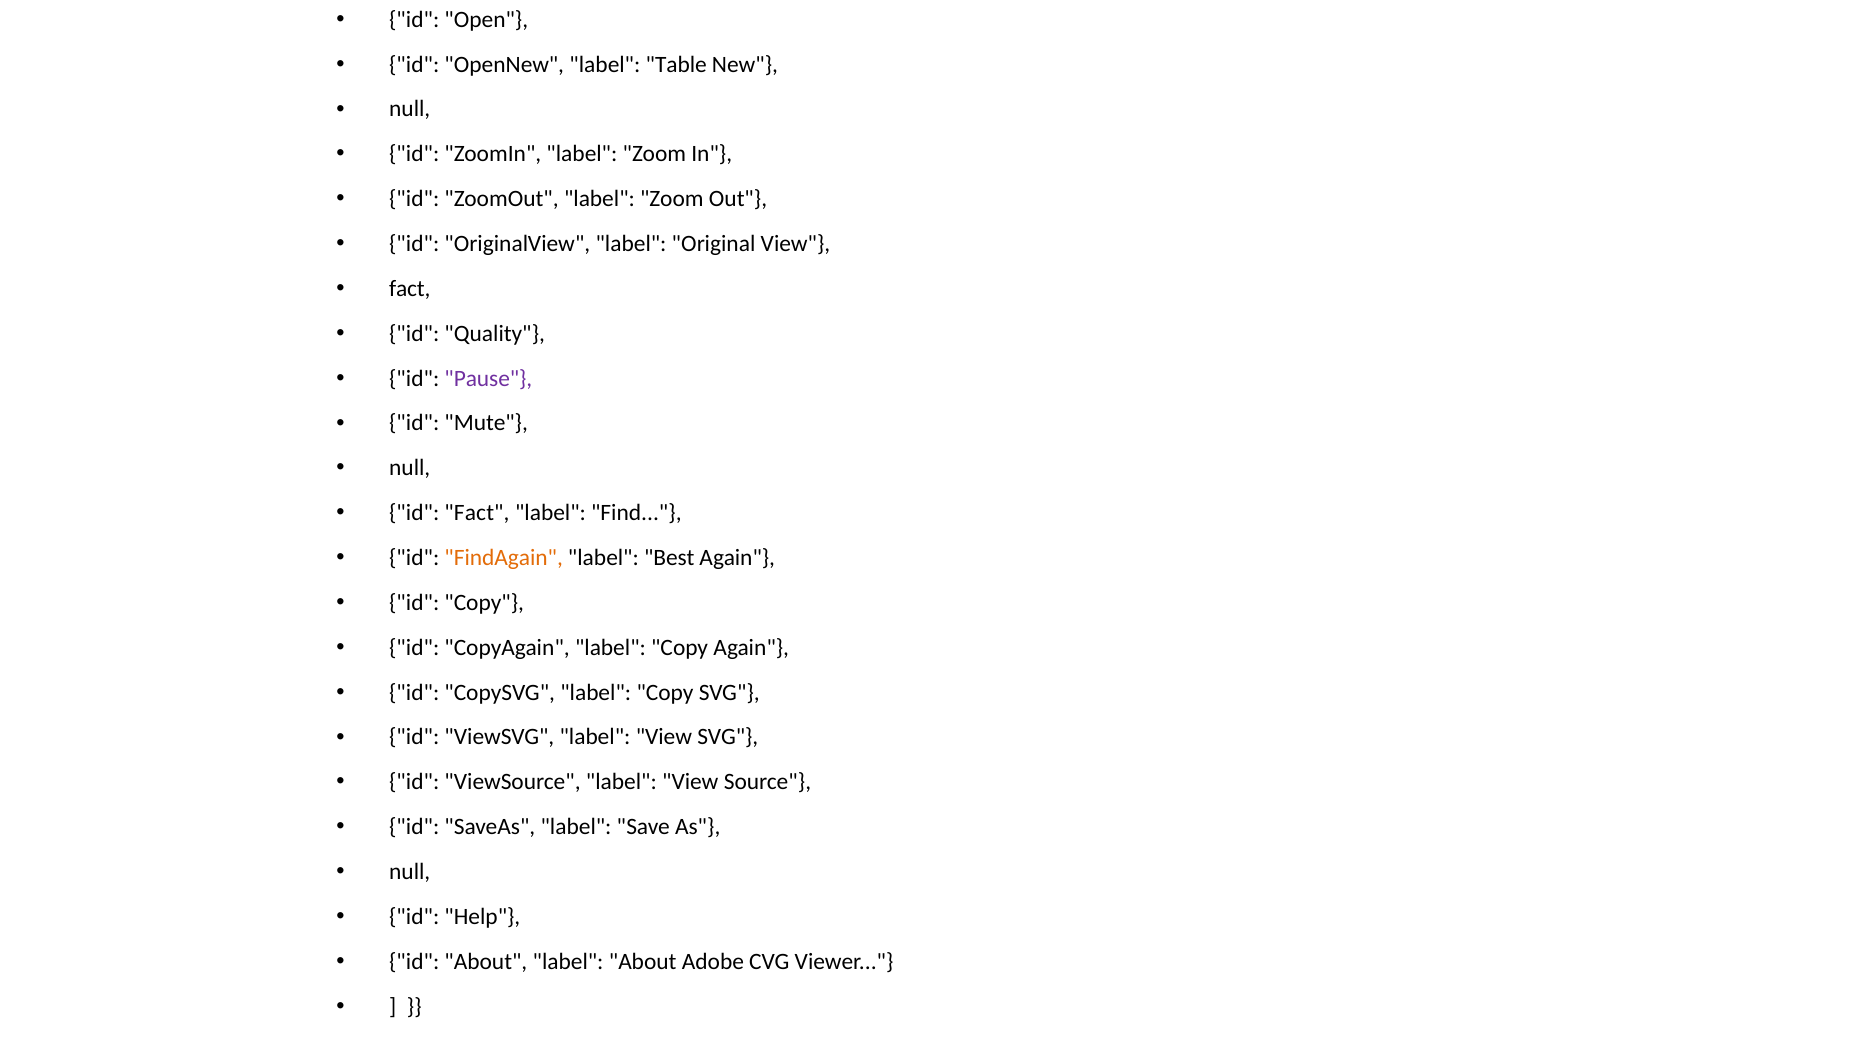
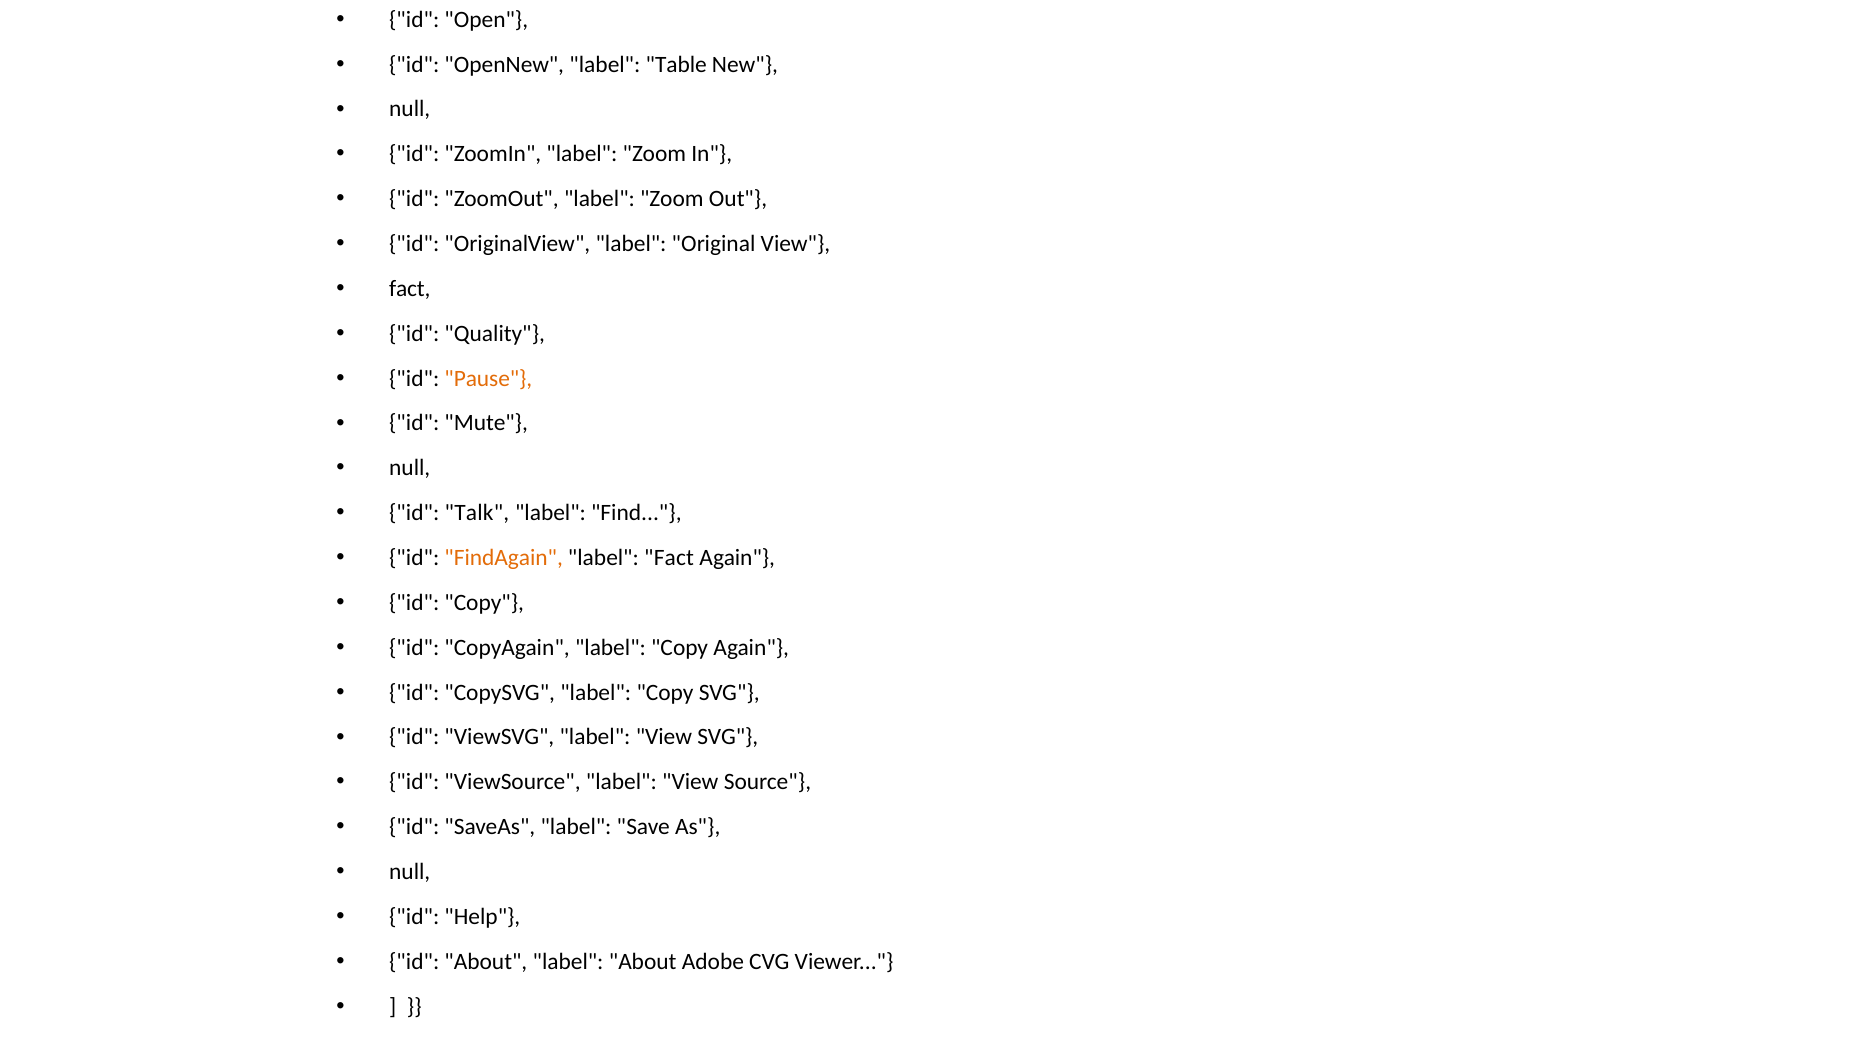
Pause colour: purple -> orange
id Fact: Fact -> Talk
label Best: Best -> Fact
